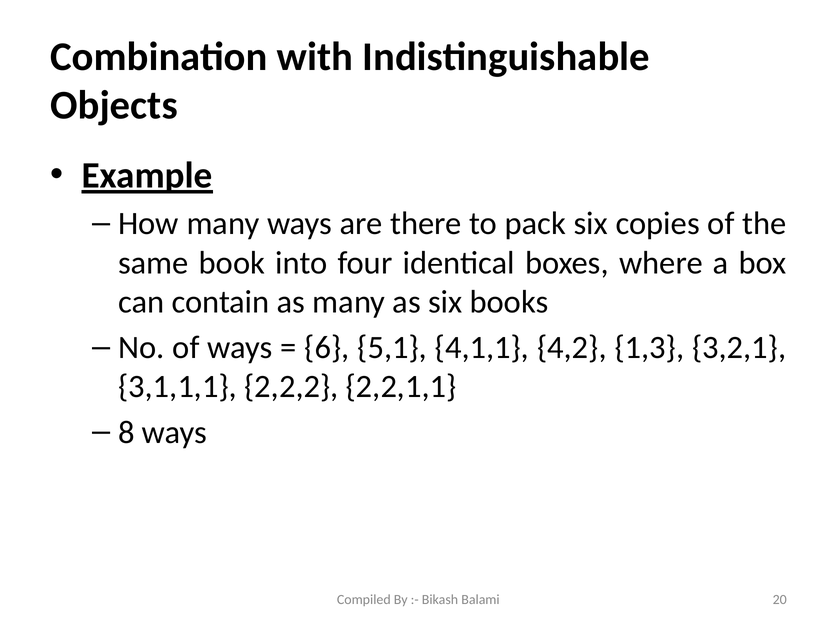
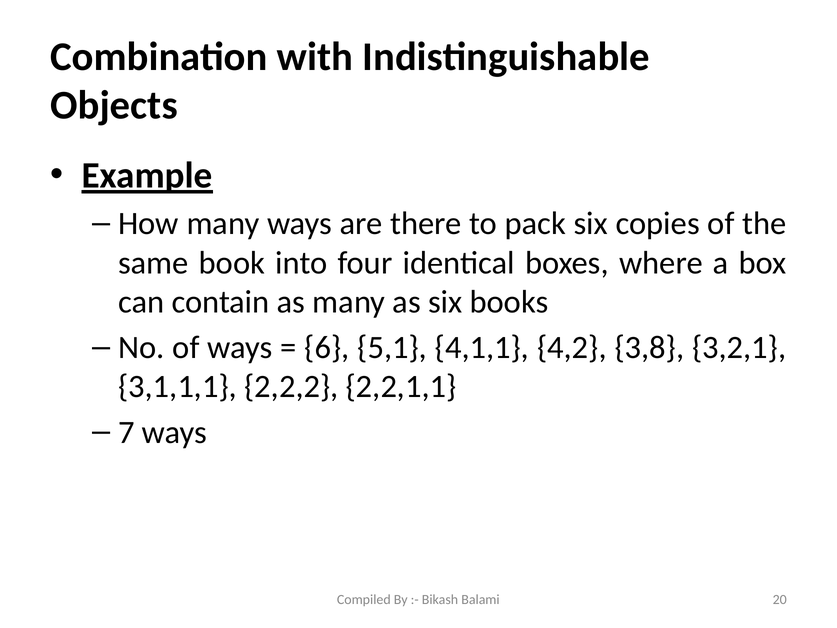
1,3: 1,3 -> 3,8
8: 8 -> 7
